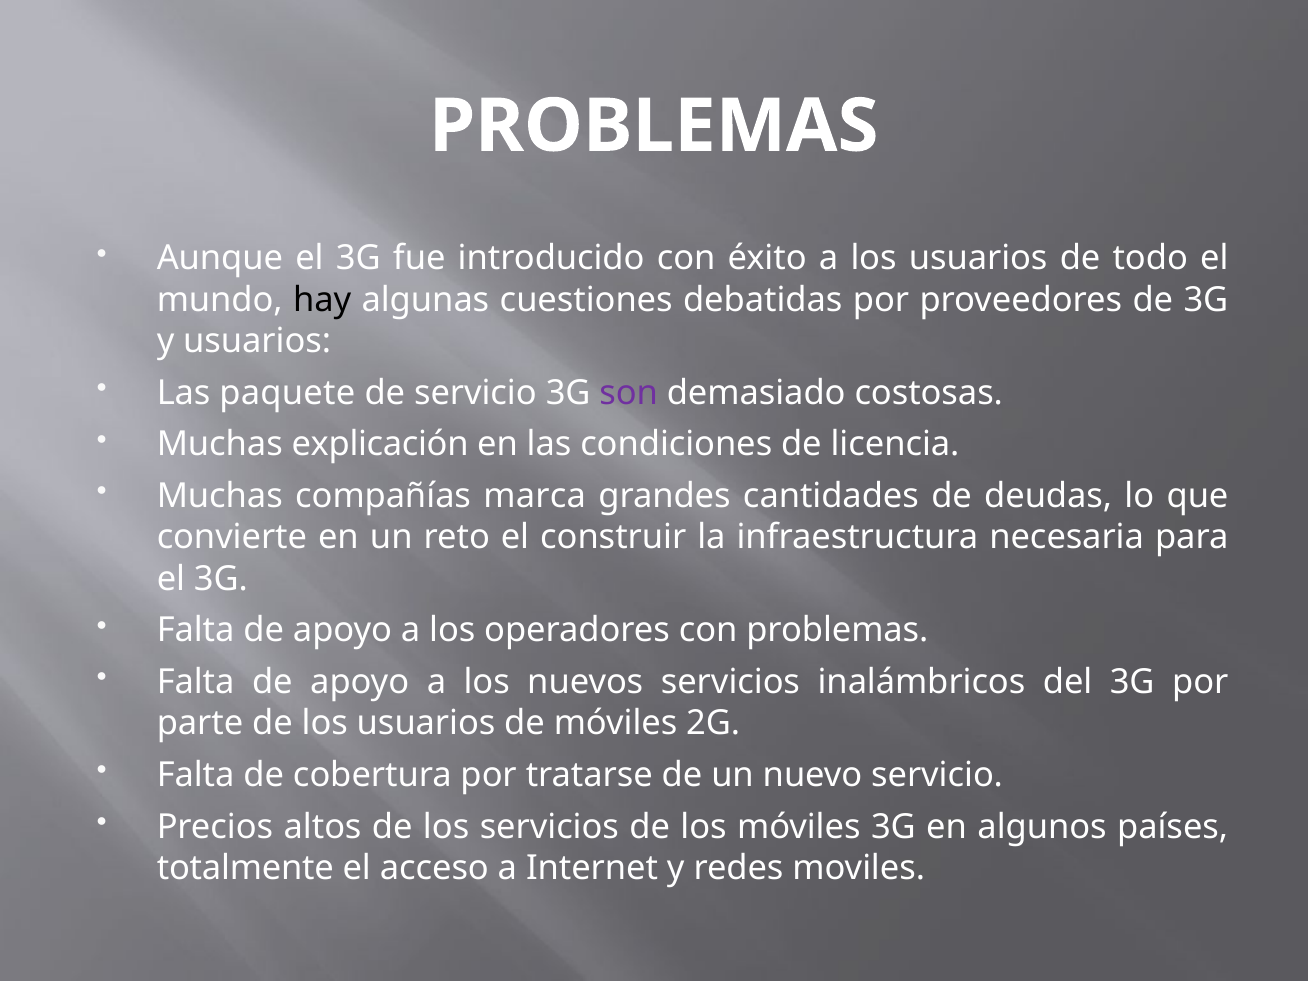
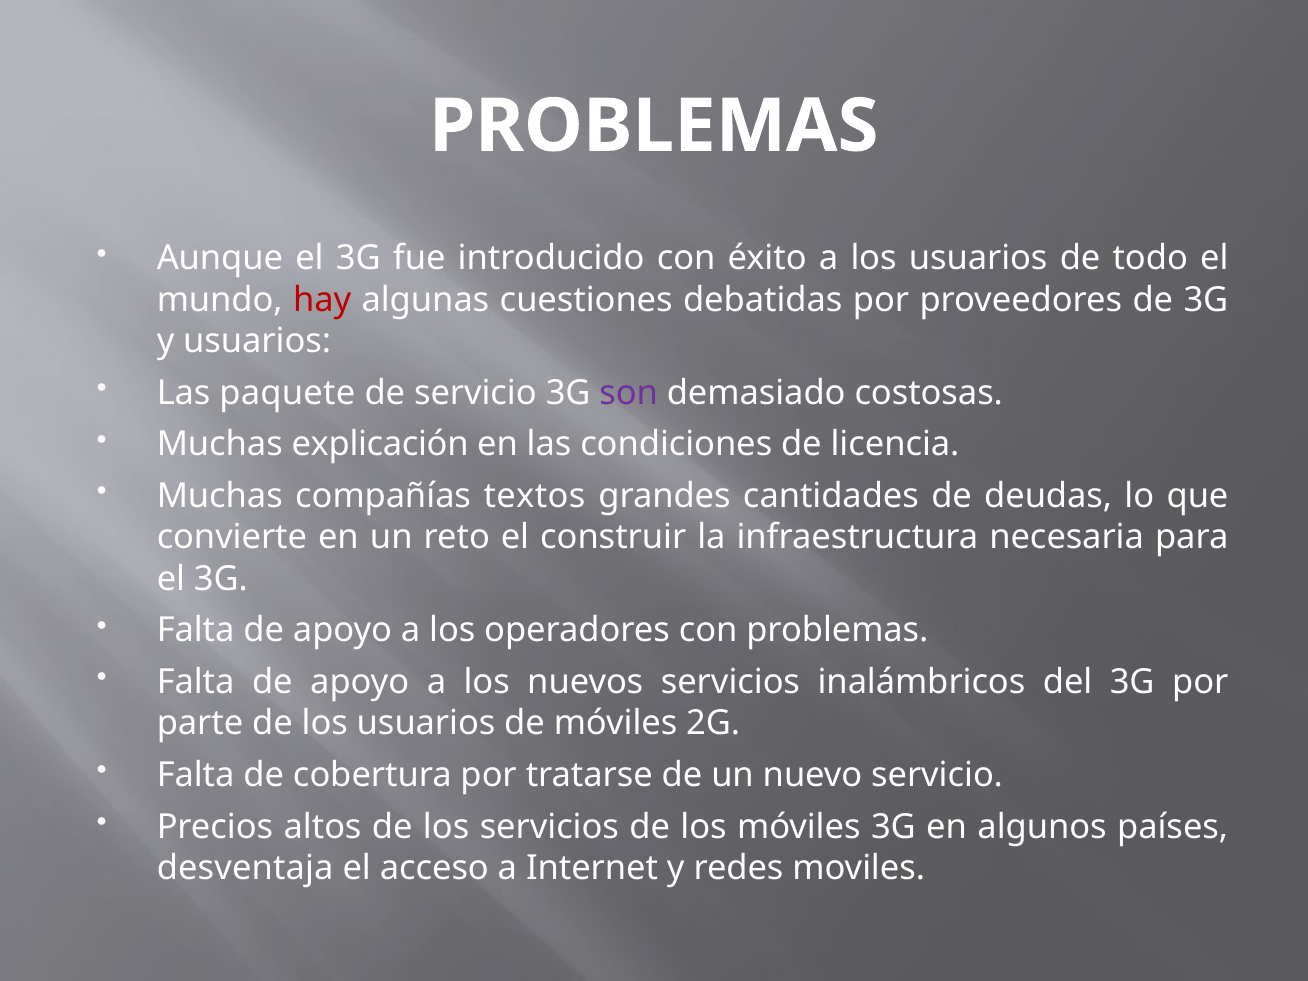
hay colour: black -> red
marca: marca -> textos
totalmente: totalmente -> desventaja
